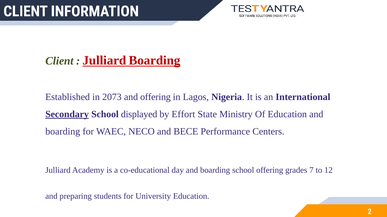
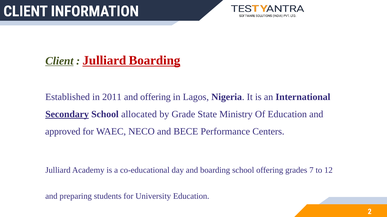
Client at (59, 61) underline: none -> present
2073: 2073 -> 2011
displayed: displayed -> allocated
Effort: Effort -> Grade
boarding at (63, 132): boarding -> approved
